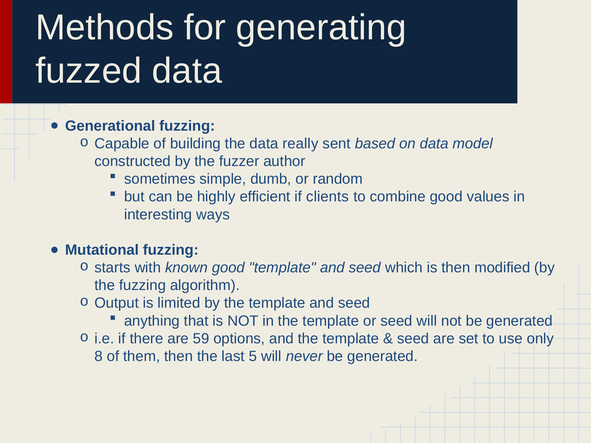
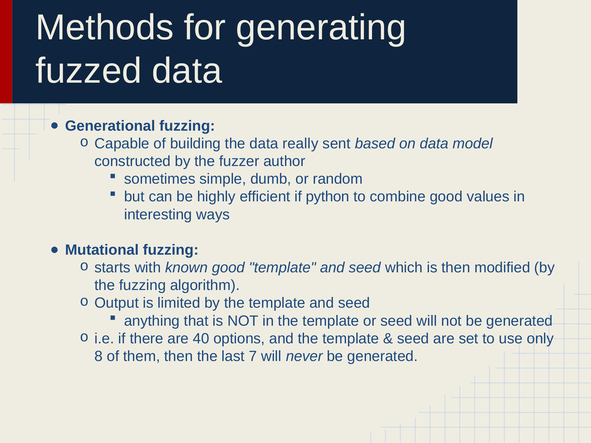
clients: clients -> python
59: 59 -> 40
5: 5 -> 7
